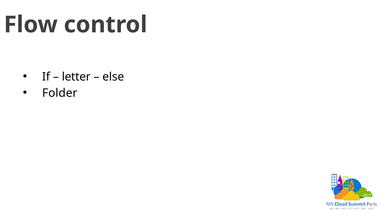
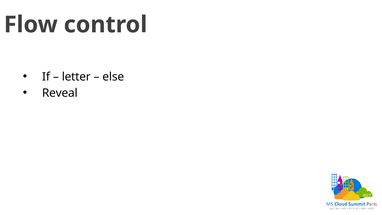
Folder: Folder -> Reveal
